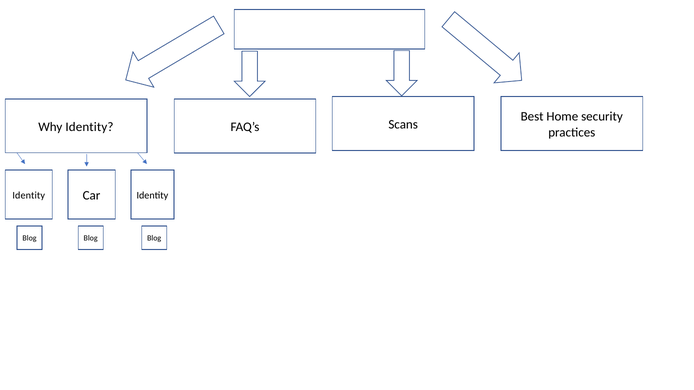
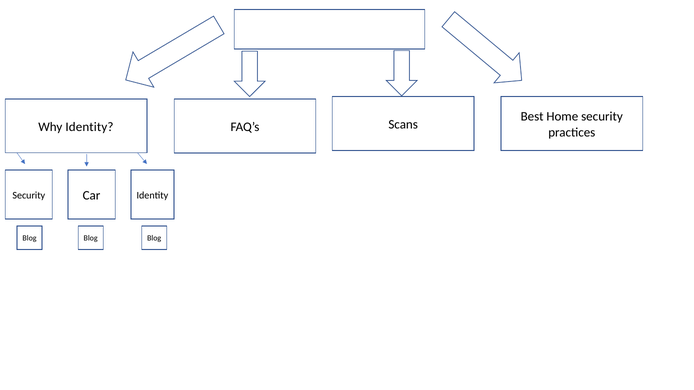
Identity at (29, 195): Identity -> Security
